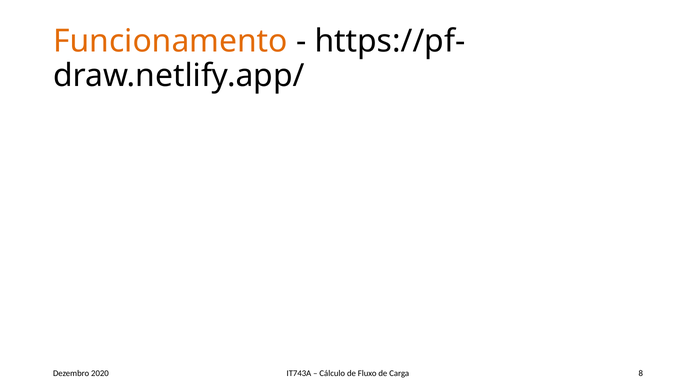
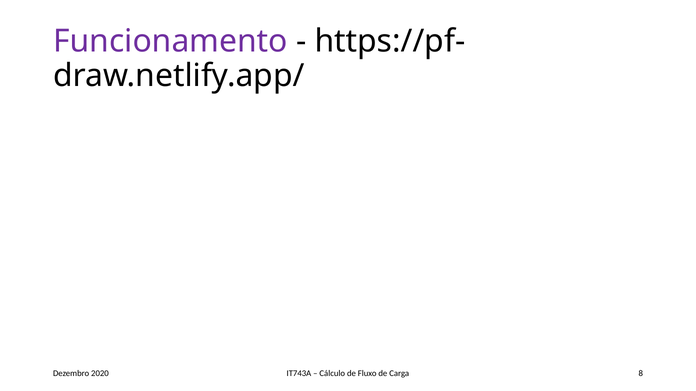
Funcionamento colour: orange -> purple
